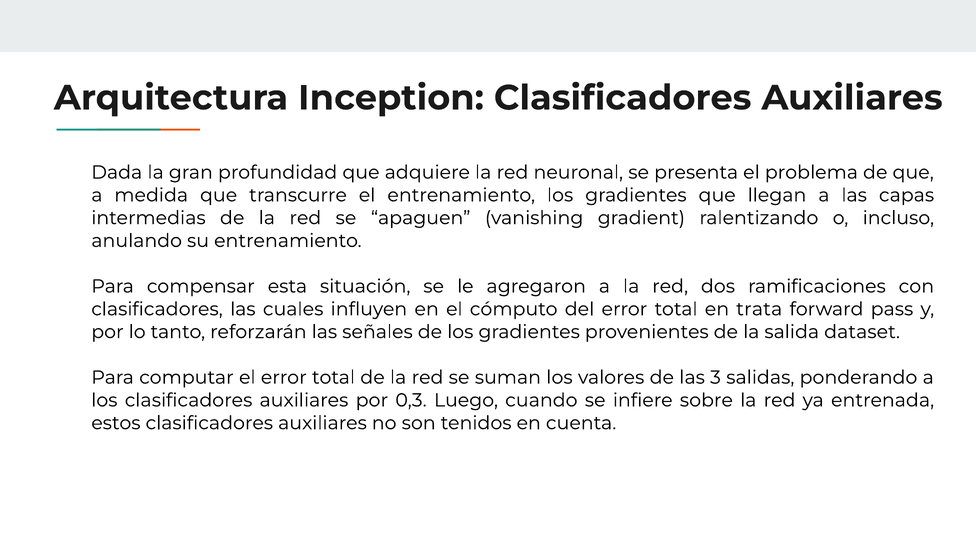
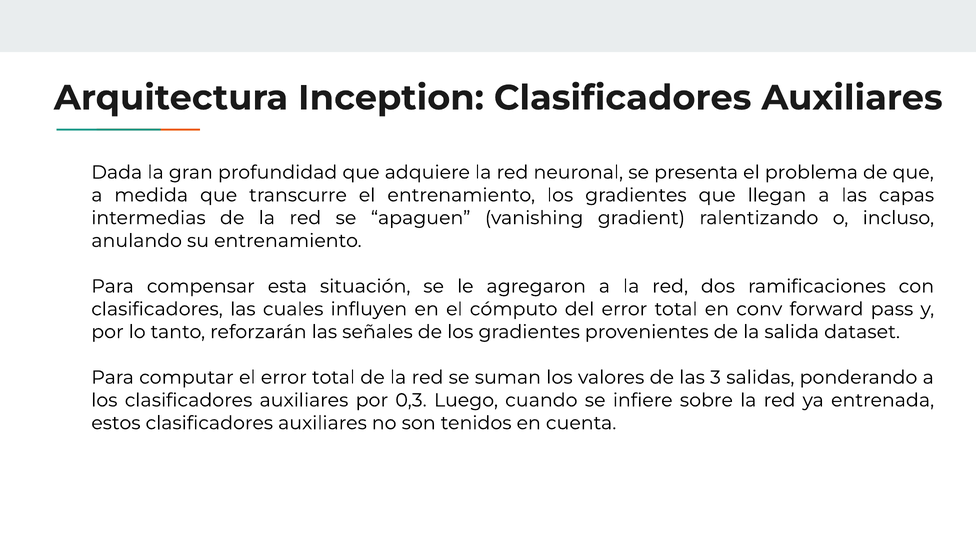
trata: trata -> conv
